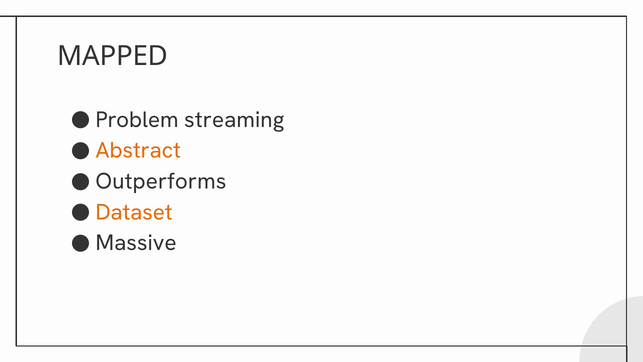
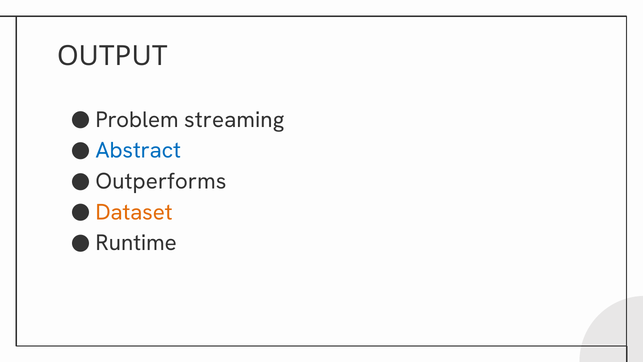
MAPPED: MAPPED -> OUTPUT
Abstract colour: orange -> blue
Massive: Massive -> Runtime
